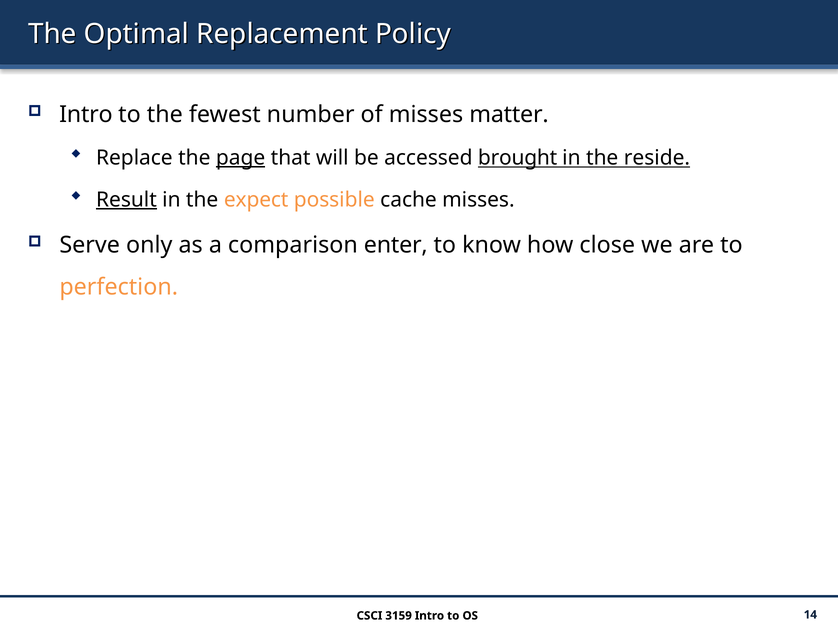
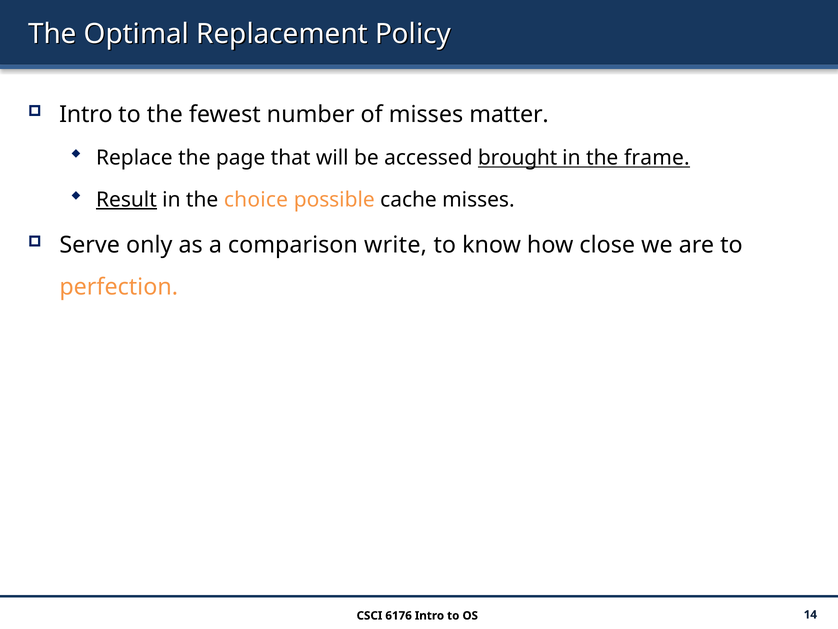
page underline: present -> none
reside: reside -> frame
expect: expect -> choice
enter: enter -> write
3159: 3159 -> 6176
